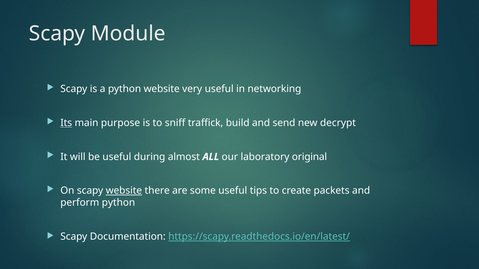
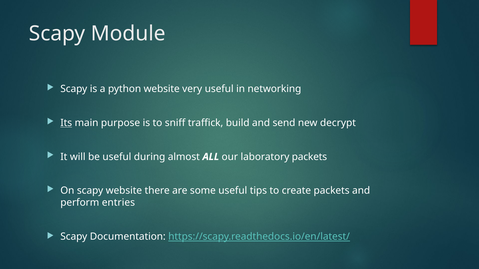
laboratory original: original -> packets
website at (124, 191) underline: present -> none
perform python: python -> entries
